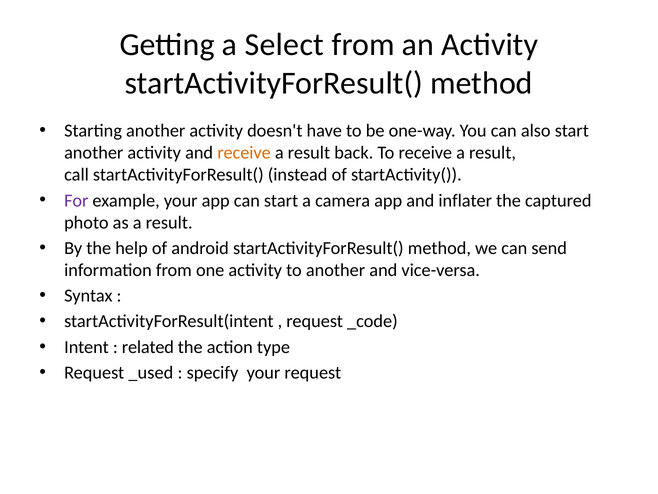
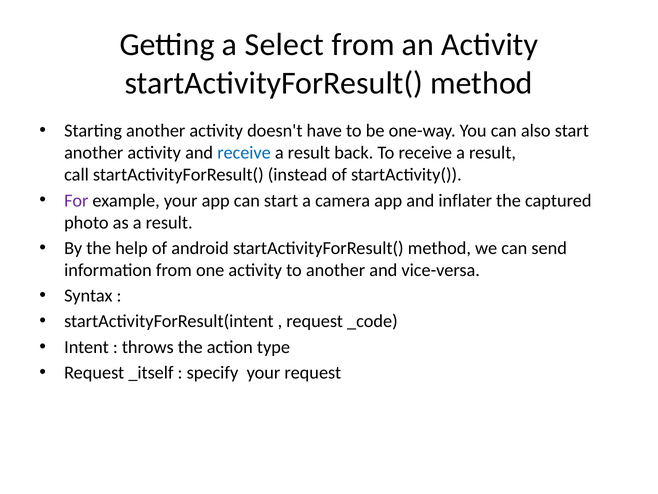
receive at (244, 153) colour: orange -> blue
related: related -> throws
_used: _used -> _itself
